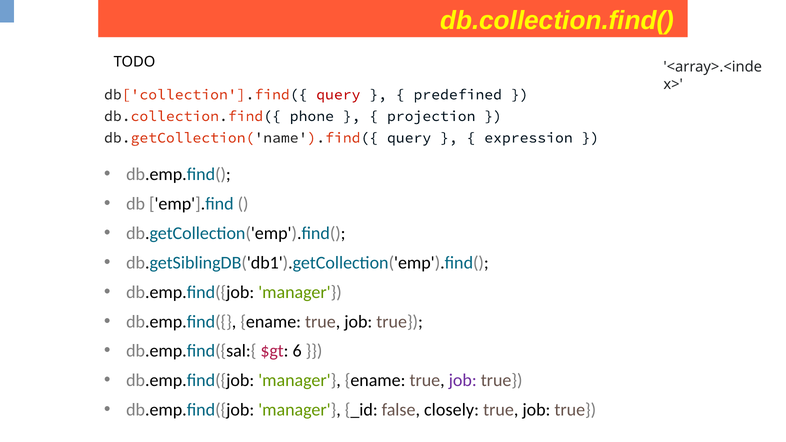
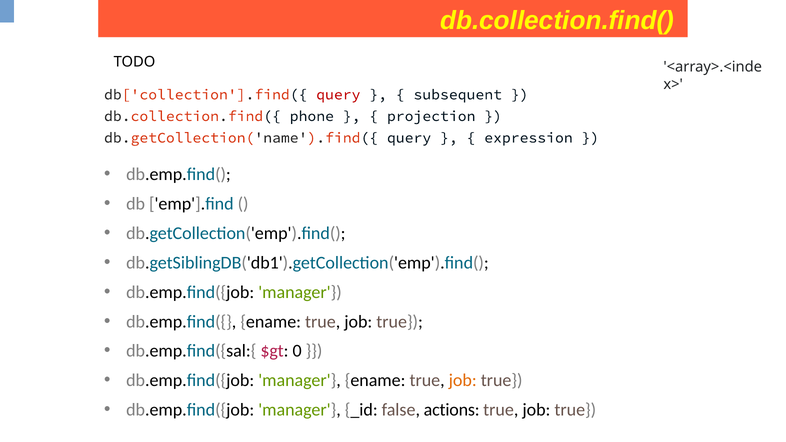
predefined: predefined -> subsequent
6: 6 -> 0
job at (463, 381) colour: purple -> orange
closely: closely -> actions
